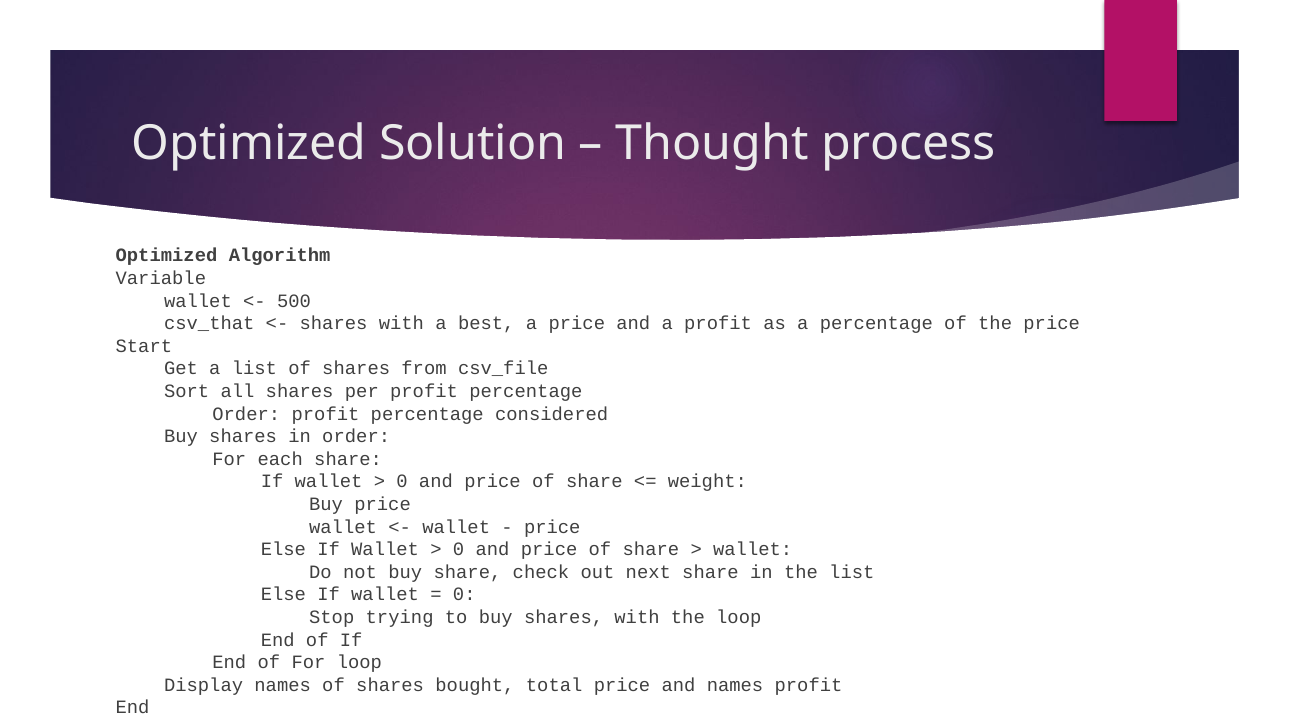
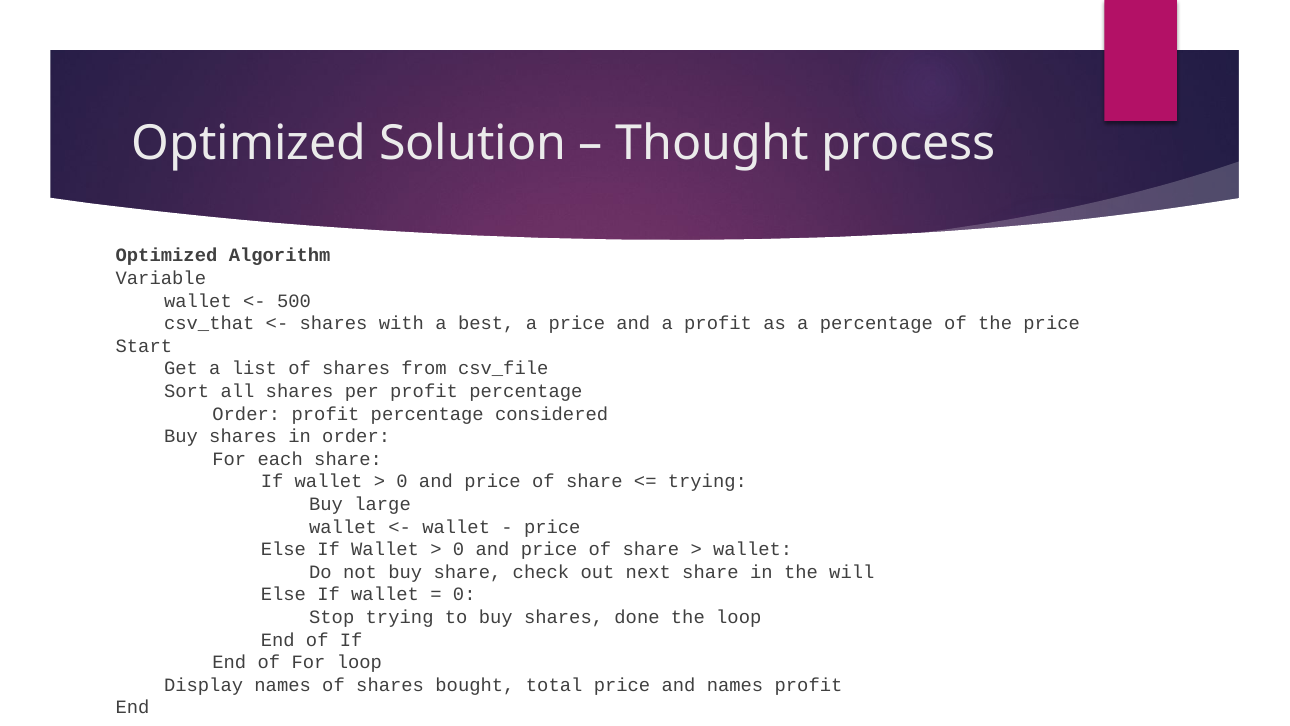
weight at (707, 481): weight -> trying
Buy price: price -> large
the list: list -> will
buy shares with: with -> done
